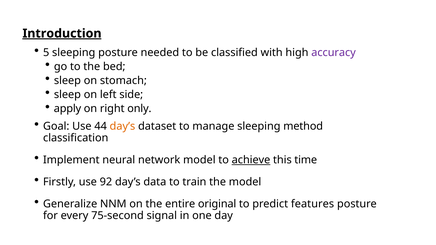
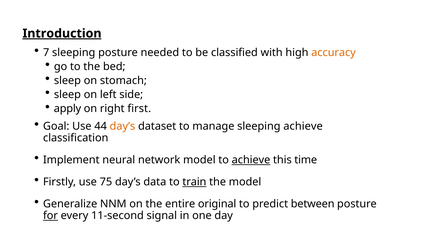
5: 5 -> 7
accuracy colour: purple -> orange
only: only -> first
sleeping method: method -> achieve
92: 92 -> 75
train underline: none -> present
features: features -> between
for underline: none -> present
75-second: 75-second -> 11-second
